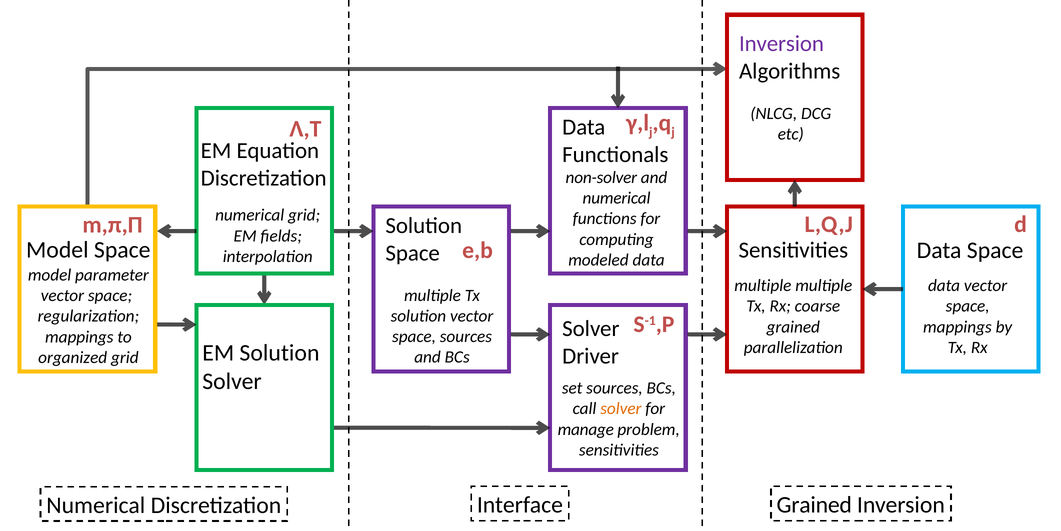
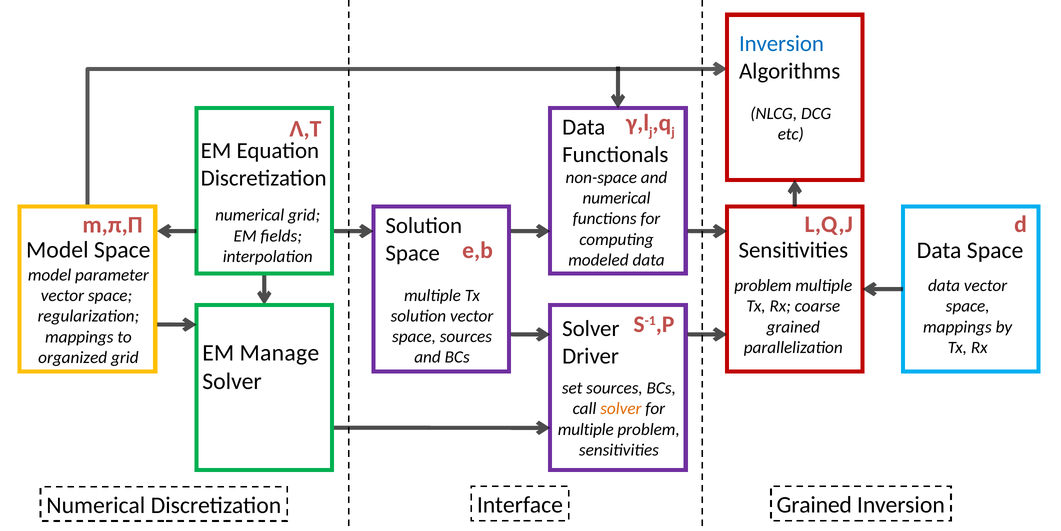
Inversion at (781, 43) colour: purple -> blue
non-solver: non-solver -> non-space
multiple at (763, 285): multiple -> problem
EM Solution: Solution -> Manage
manage at (586, 429): manage -> multiple
